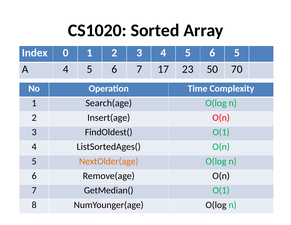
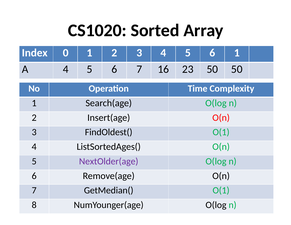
6 5: 5 -> 1
17: 17 -> 16
50 70: 70 -> 50
NextOlder(age colour: orange -> purple
